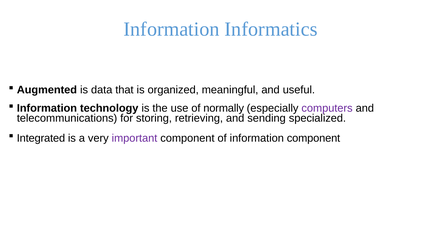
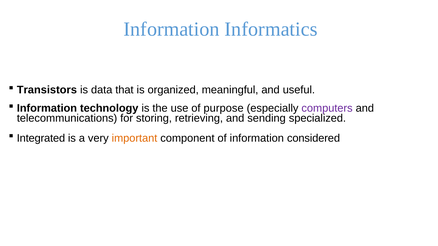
Augmented: Augmented -> Transistors
normally: normally -> purpose
important colour: purple -> orange
information component: component -> considered
